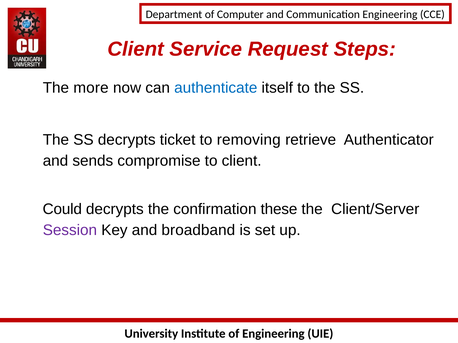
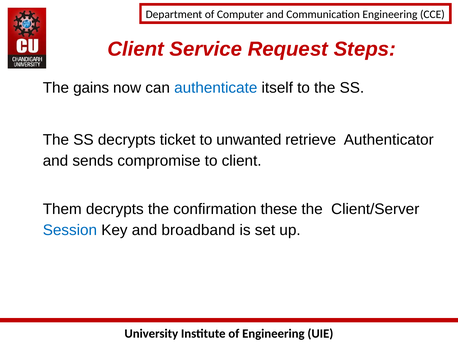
more: more -> gains
removing: removing -> unwanted
Could: Could -> Them
Session colour: purple -> blue
